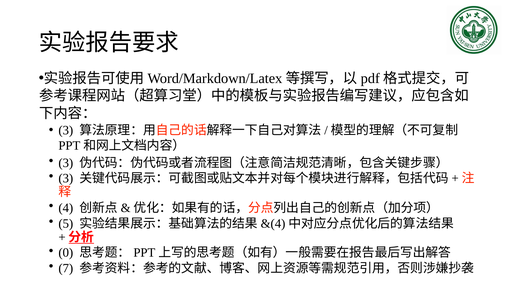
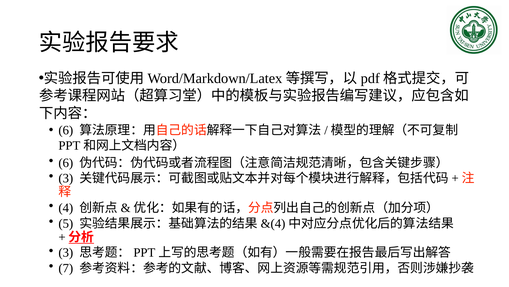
3 at (66, 130): 3 -> 6
3 at (66, 162): 3 -> 6
0 at (66, 252): 0 -> 3
